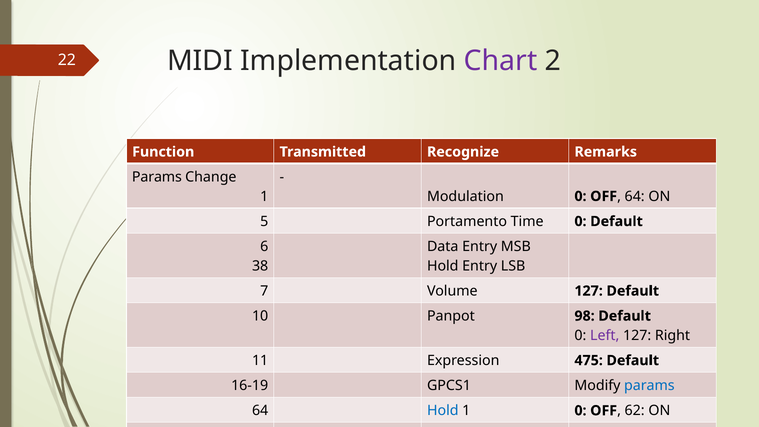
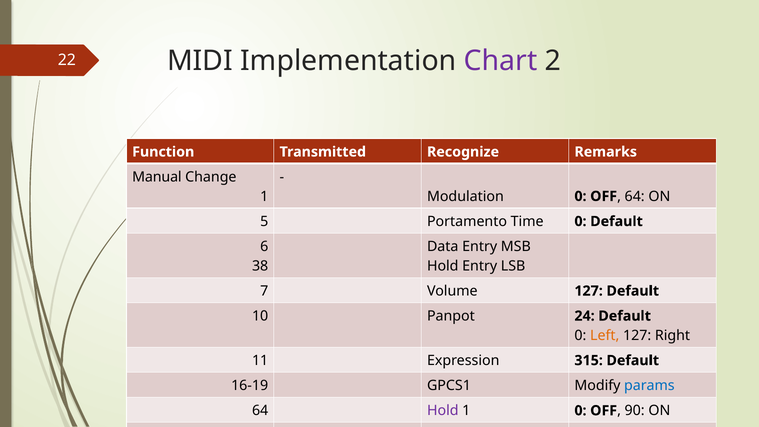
Params at (157, 177): Params -> Manual
98: 98 -> 24
Left colour: purple -> orange
475: 475 -> 315
Hold at (443, 411) colour: blue -> purple
62: 62 -> 90
